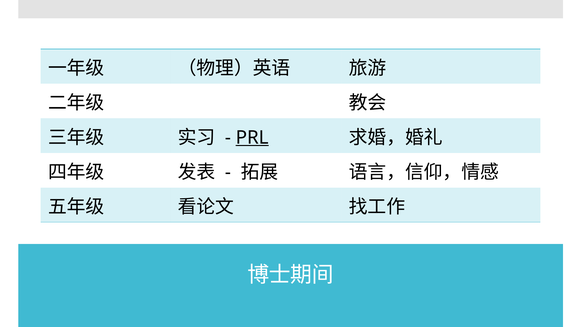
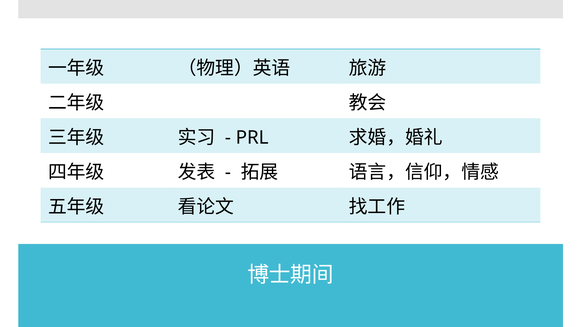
PRL underline: present -> none
